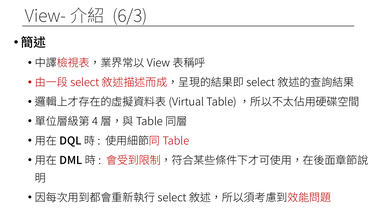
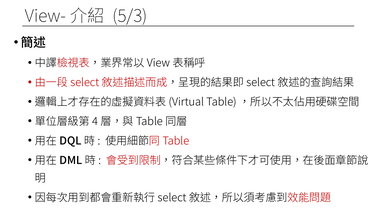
6/3: 6/3 -> 5/3
